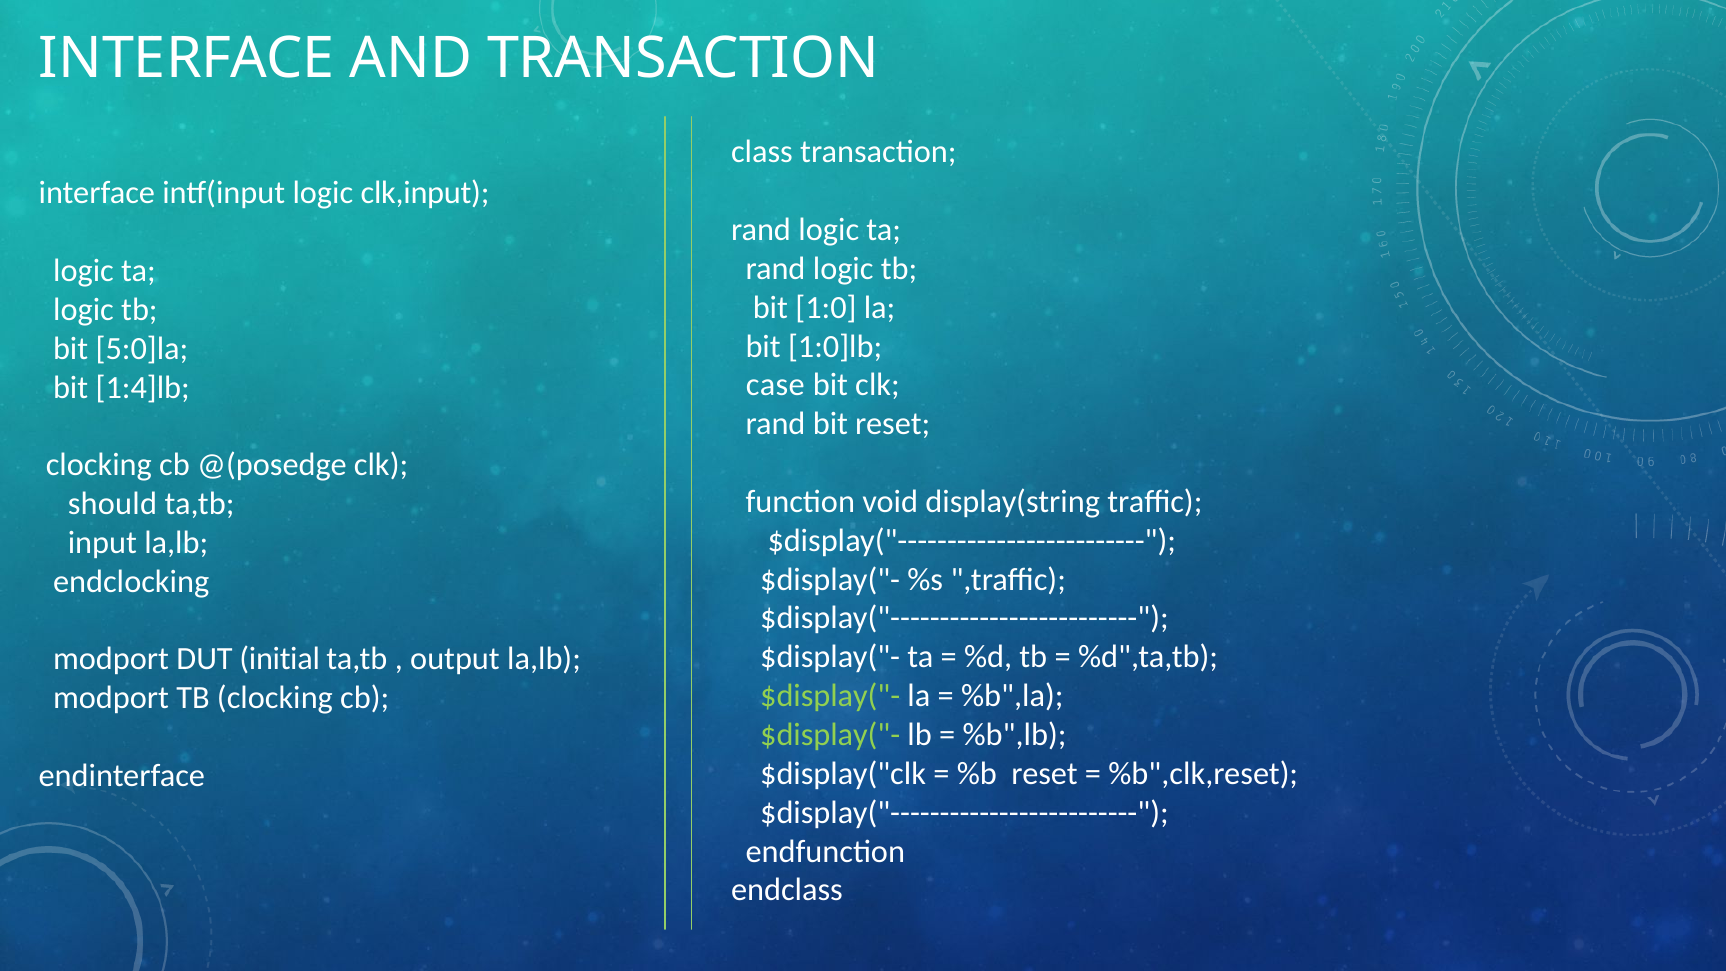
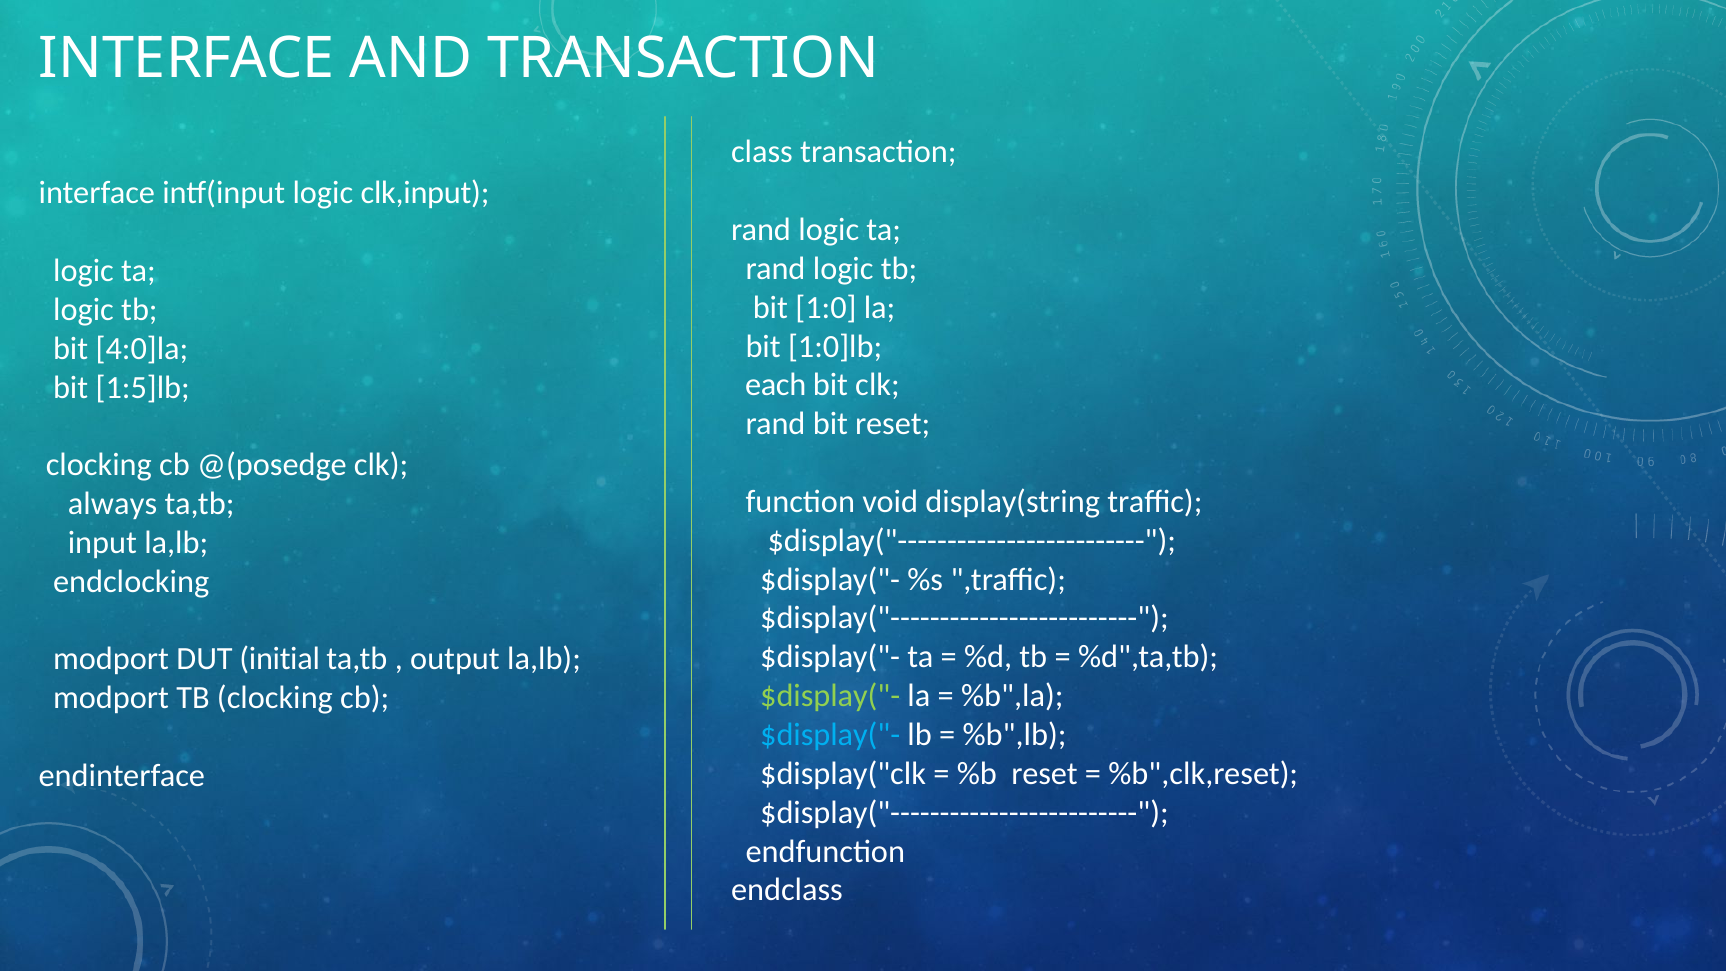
5:0]la: 5:0]la -> 4:0]la
case: case -> each
1:4]lb: 1:4]lb -> 1:5]lb
should: should -> always
$display("- at (830, 735) colour: light green -> light blue
